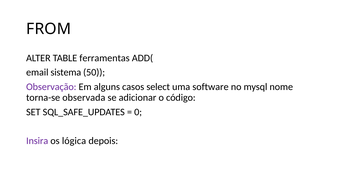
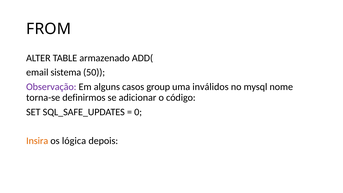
ferramentas: ferramentas -> armazenado
select: select -> group
software: software -> inválidos
observada: observada -> definirmos
Insira colour: purple -> orange
